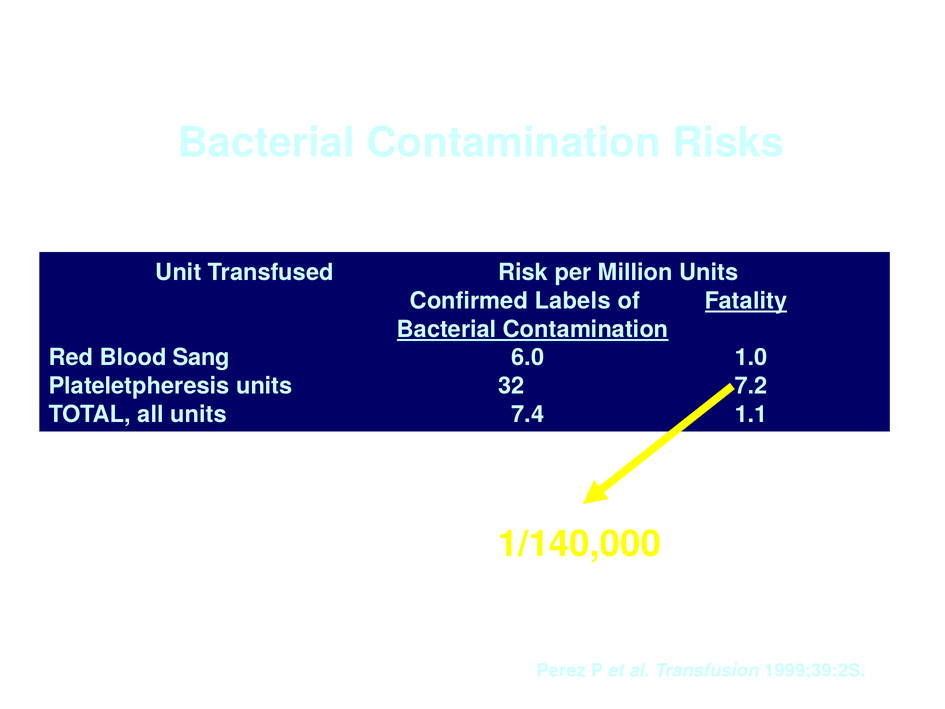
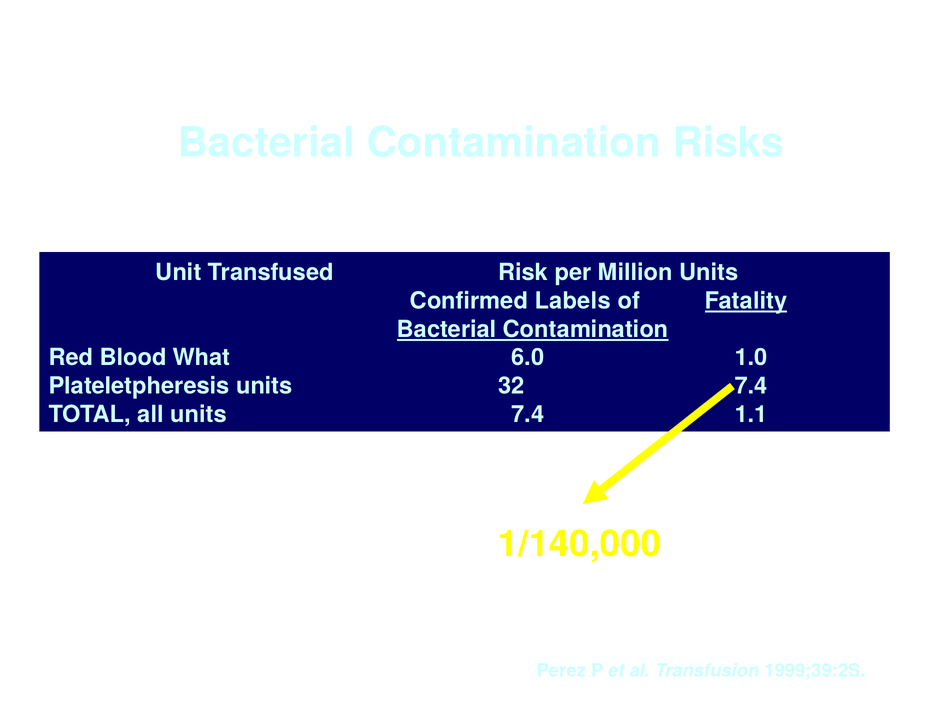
Sang: Sang -> What
32 7.2: 7.2 -> 7.4
